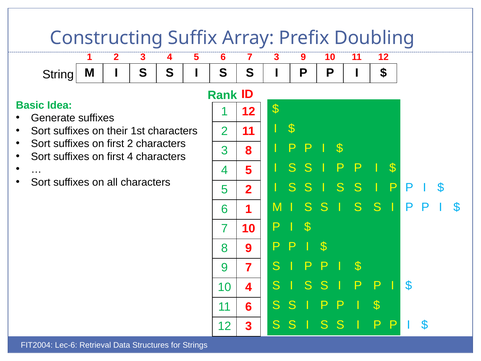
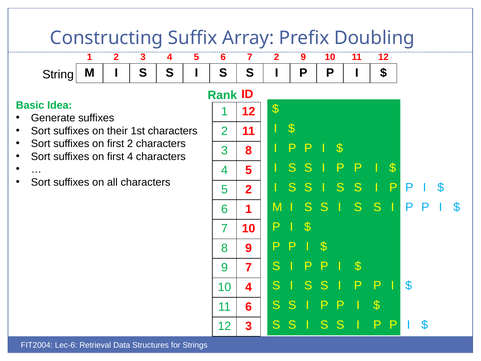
7 3: 3 -> 2
